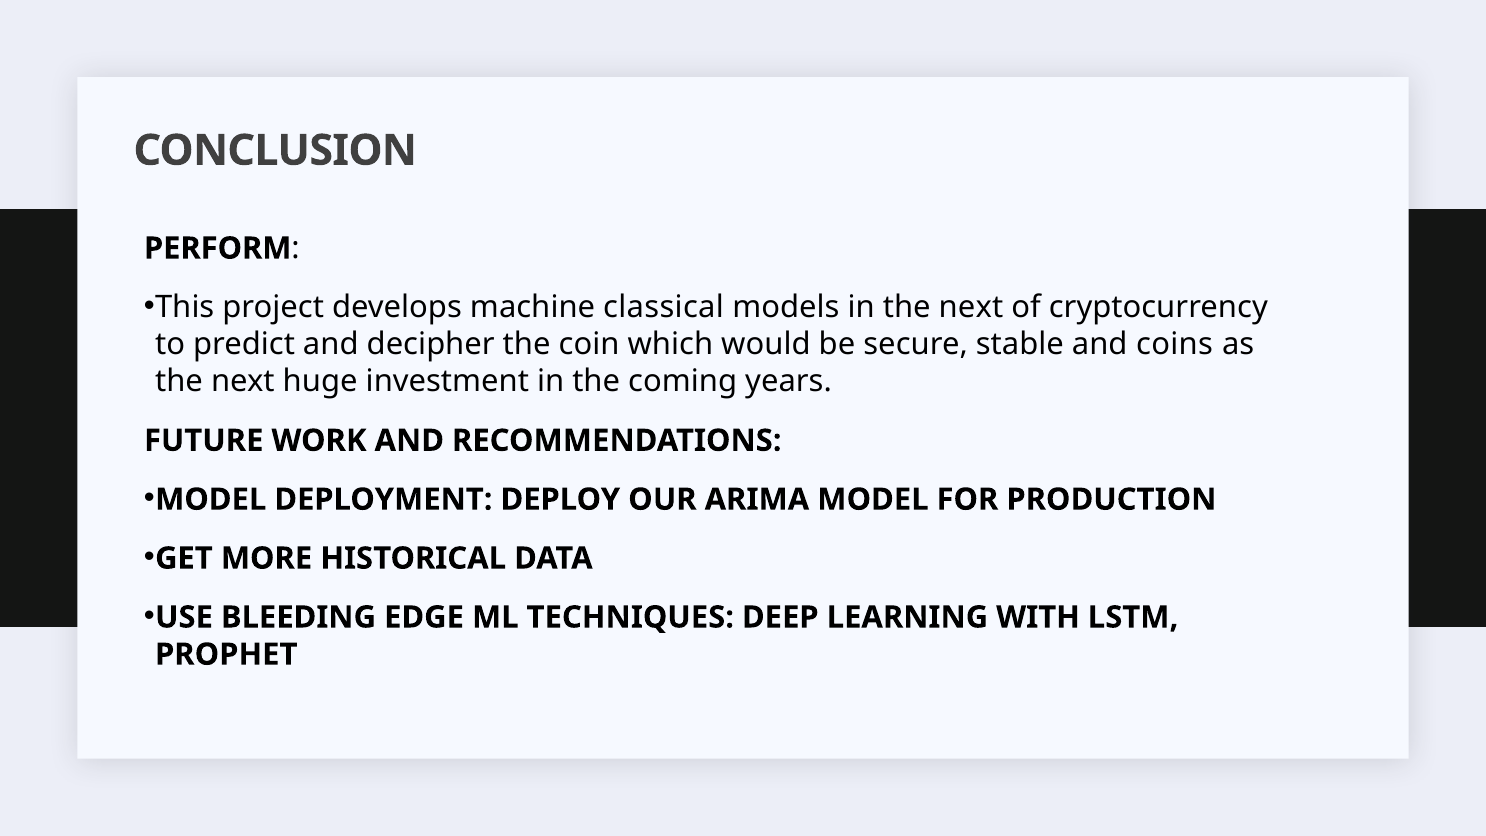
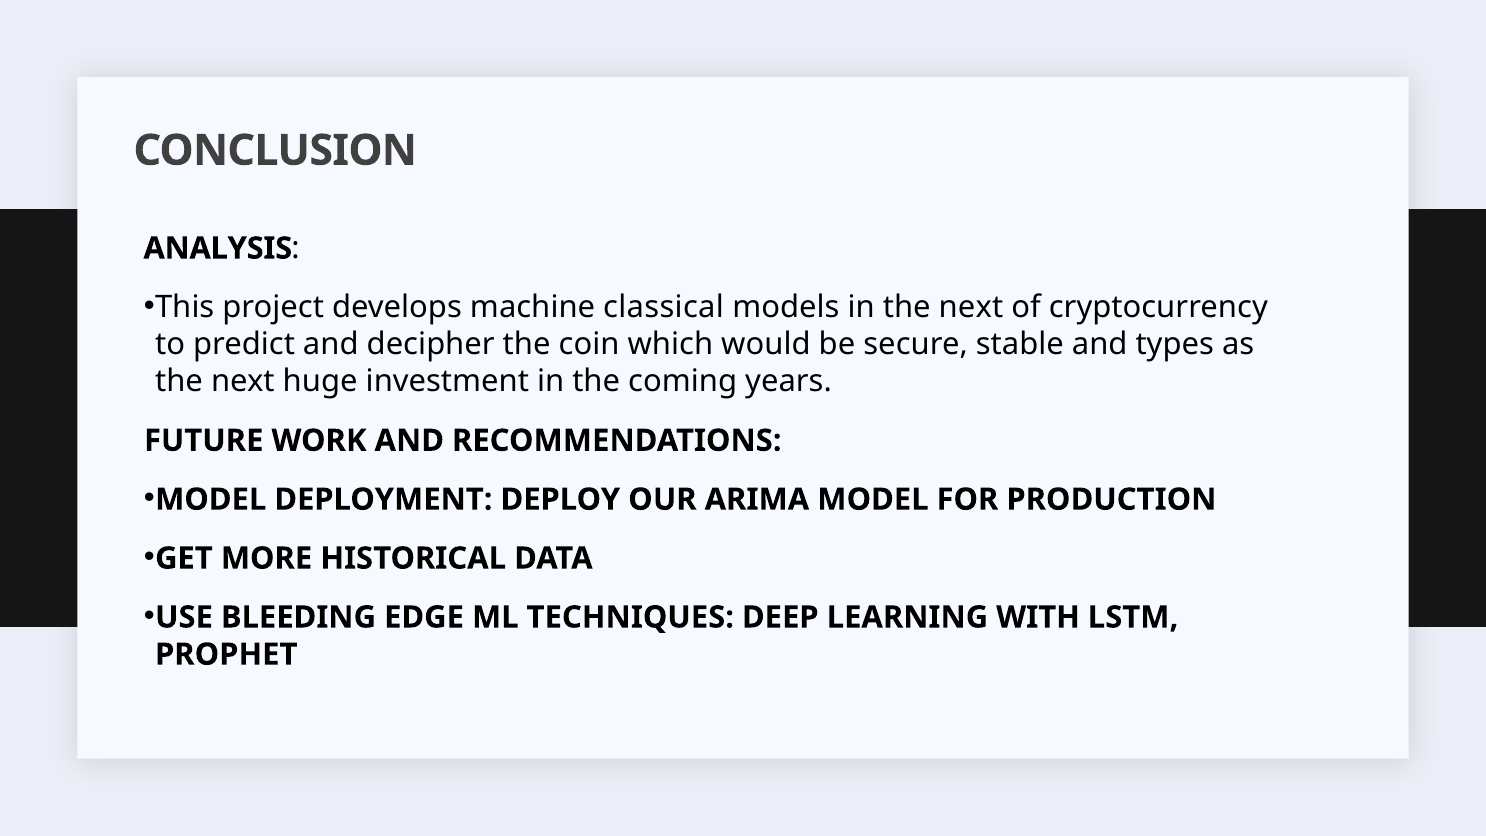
PERFORM: PERFORM -> ANALYSIS
coins: coins -> types
